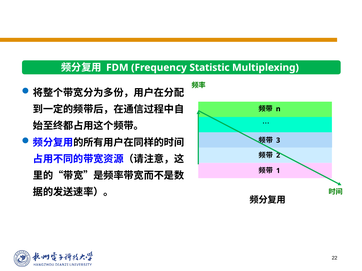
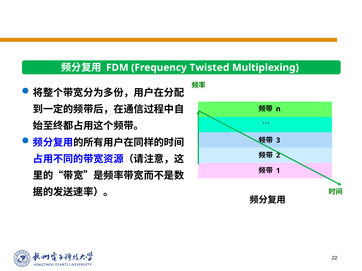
Statistic: Statistic -> Twisted
